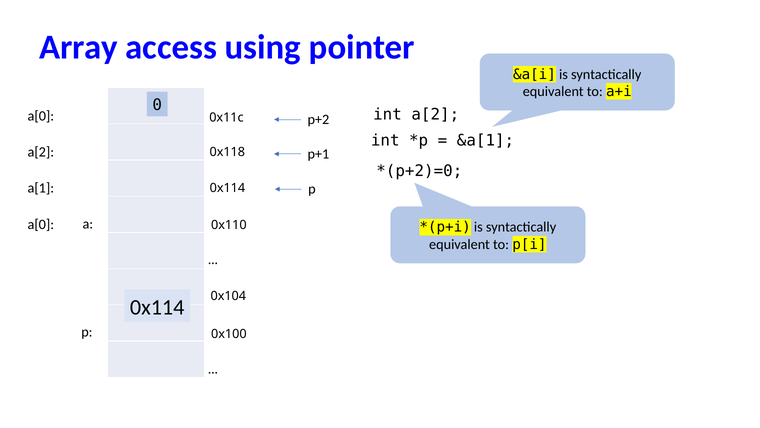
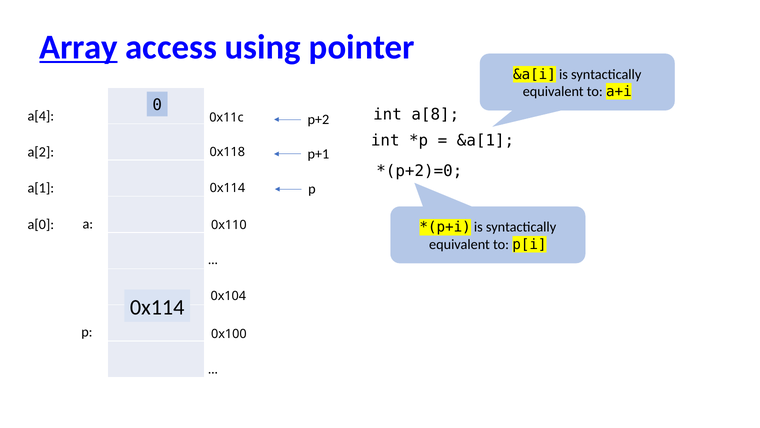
Array underline: none -> present
int a[2: a[2 -> a[8
a[0 at (41, 116): a[0 -> a[4
